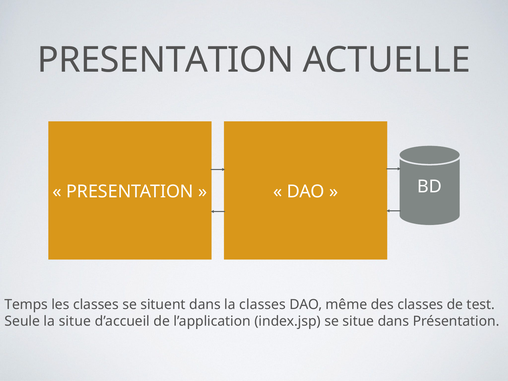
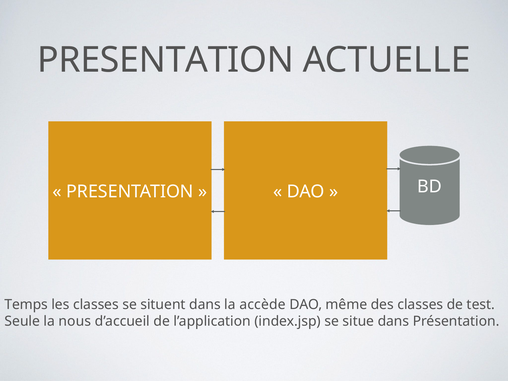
la classes: classes -> accède
la situe: situe -> nous
